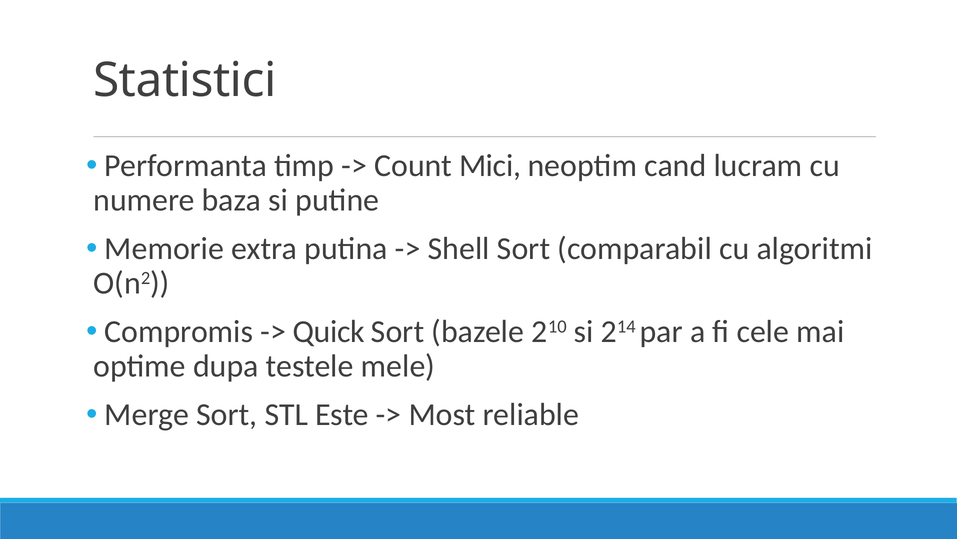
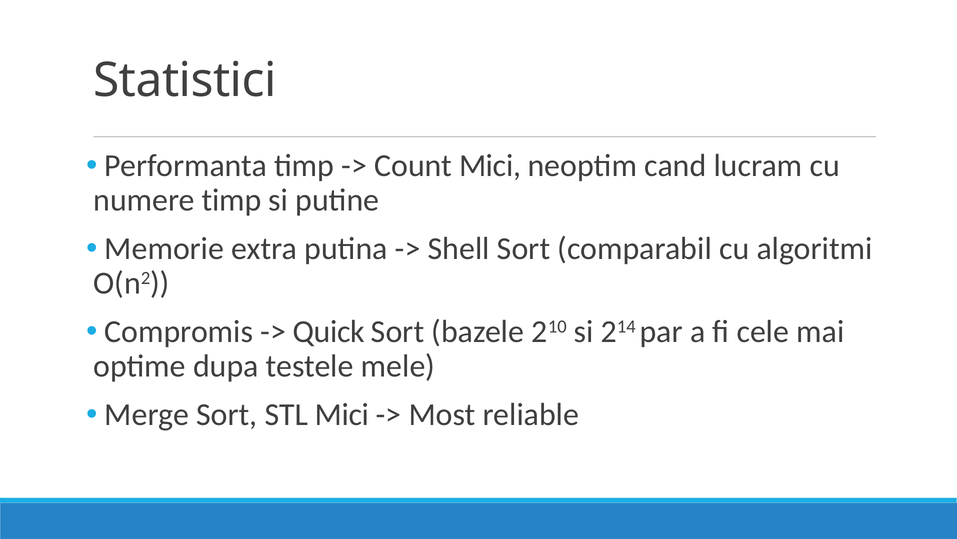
numere baza: baza -> timp
STL Este: Este -> Mici
